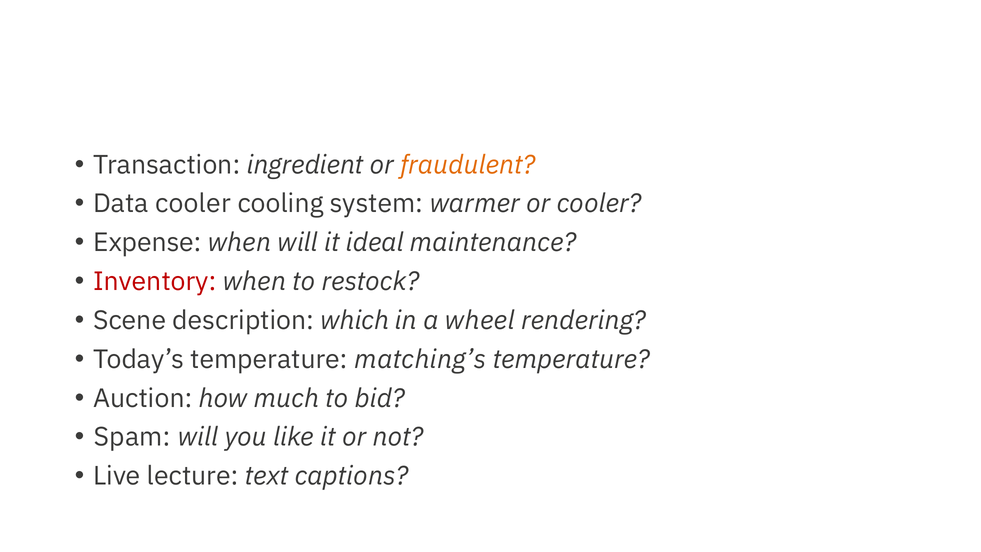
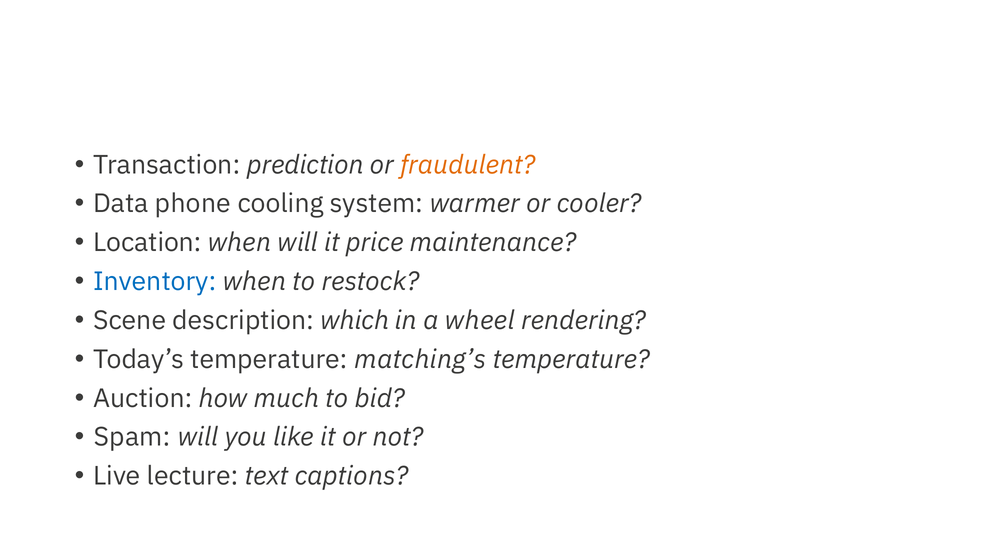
ingredient: ingredient -> prediction
Data cooler: cooler -> phone
Expense: Expense -> Location
ideal: ideal -> price
Inventory colour: red -> blue
